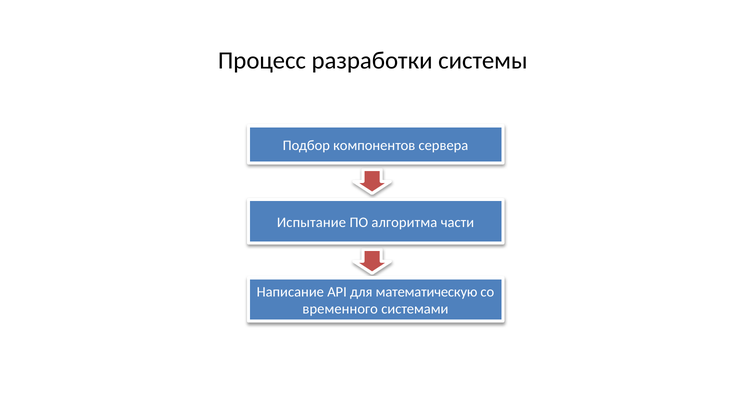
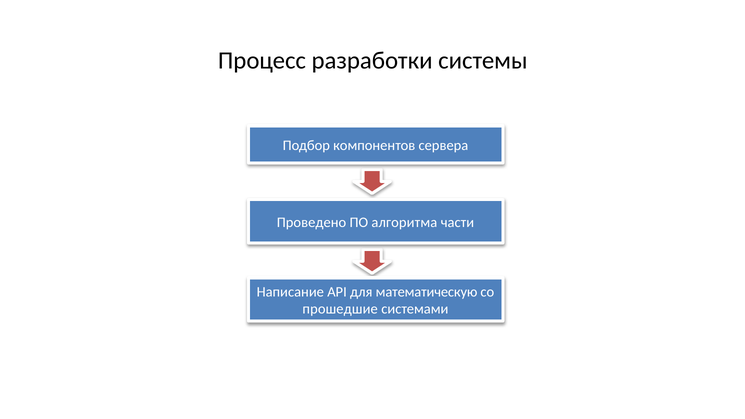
Испытание: Испытание -> Проведено
временного: временного -> прошедшие
